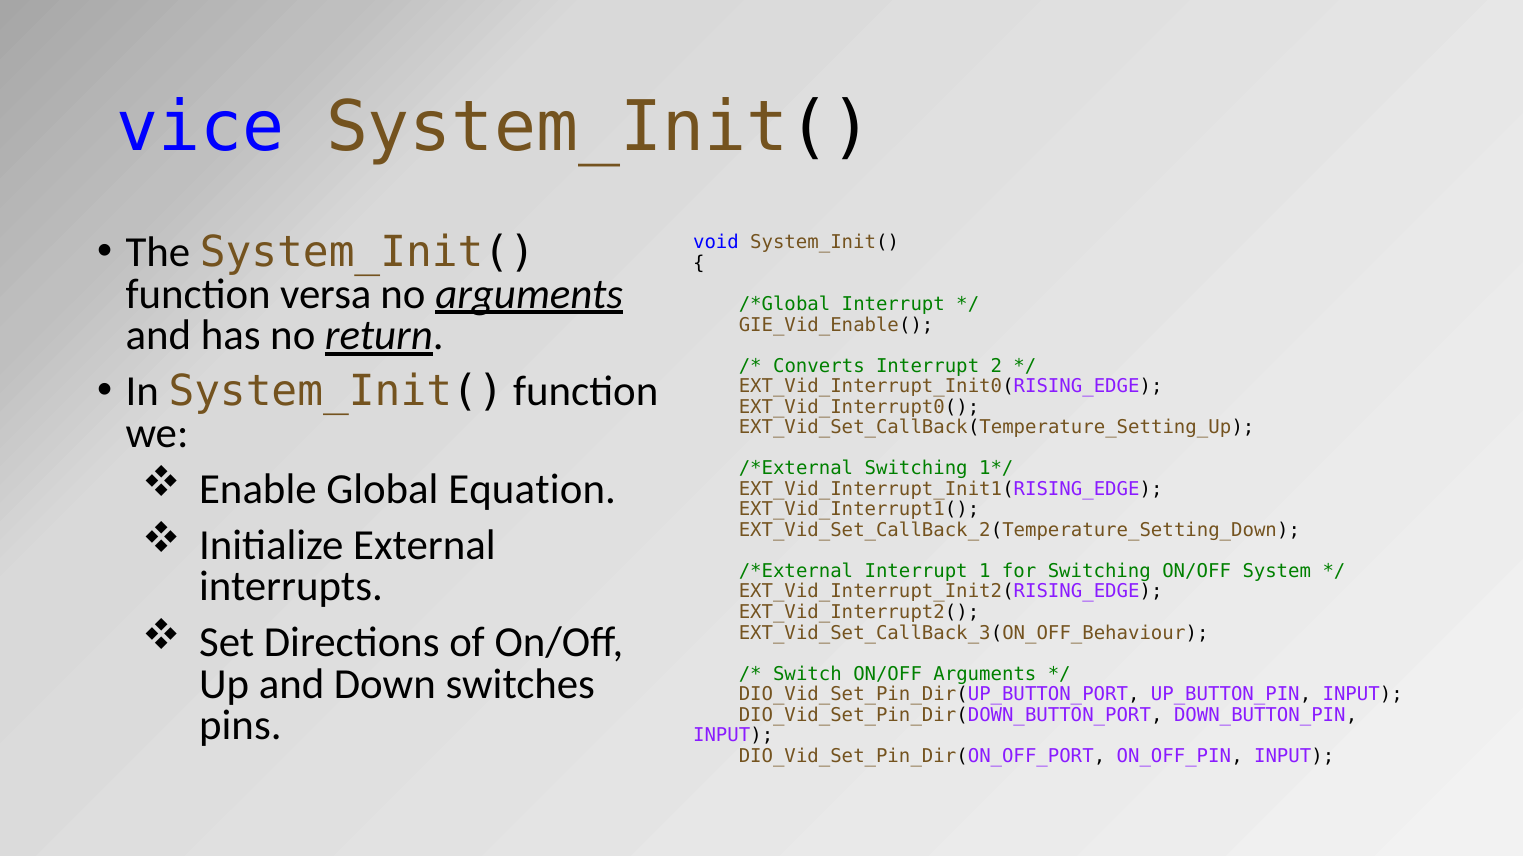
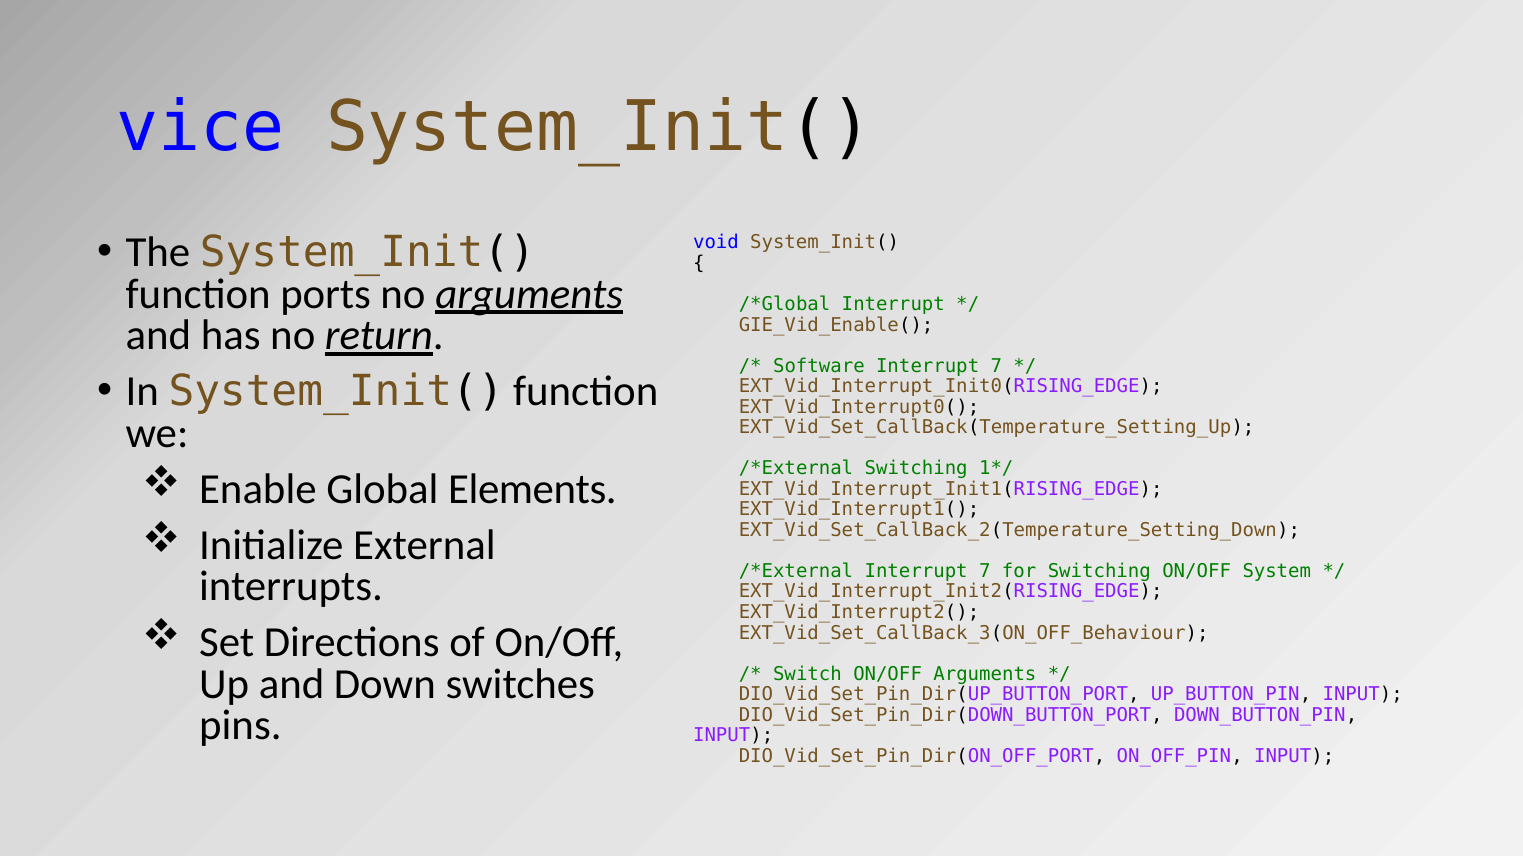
versa: versa -> ports
Converts: Converts -> Software
2 at (996, 366): 2 -> 7
Equation: Equation -> Elements
1 at (985, 572): 1 -> 7
